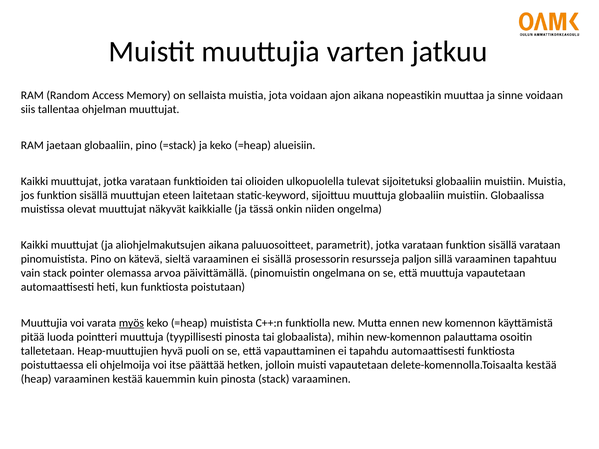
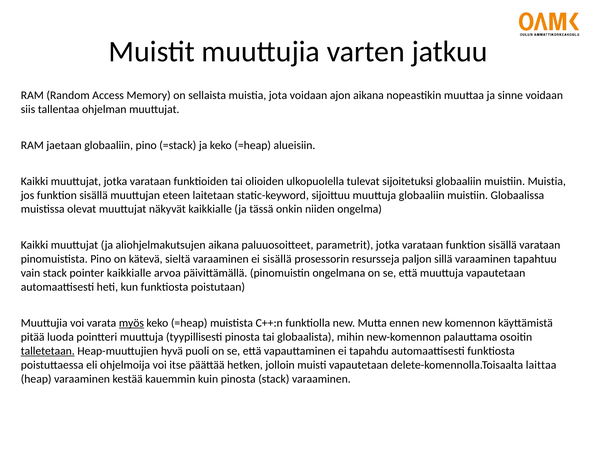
pointer olemassa: olemassa -> kaikkialle
talletetaan underline: none -> present
delete-komennolla.Toisaalta kestää: kestää -> laittaa
